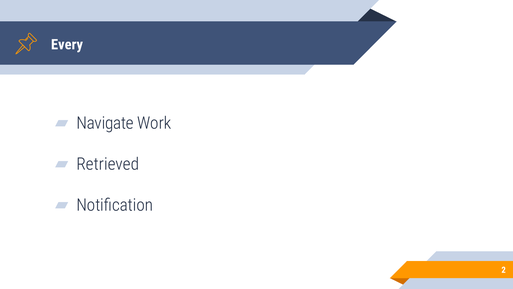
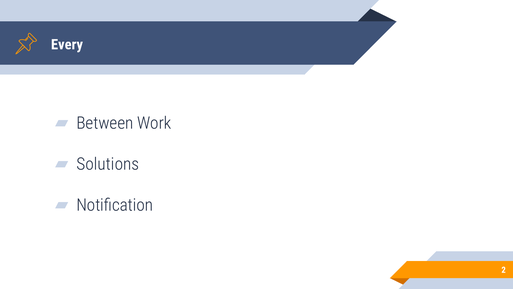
Navigate: Navigate -> Between
Retrieved: Retrieved -> Solutions
